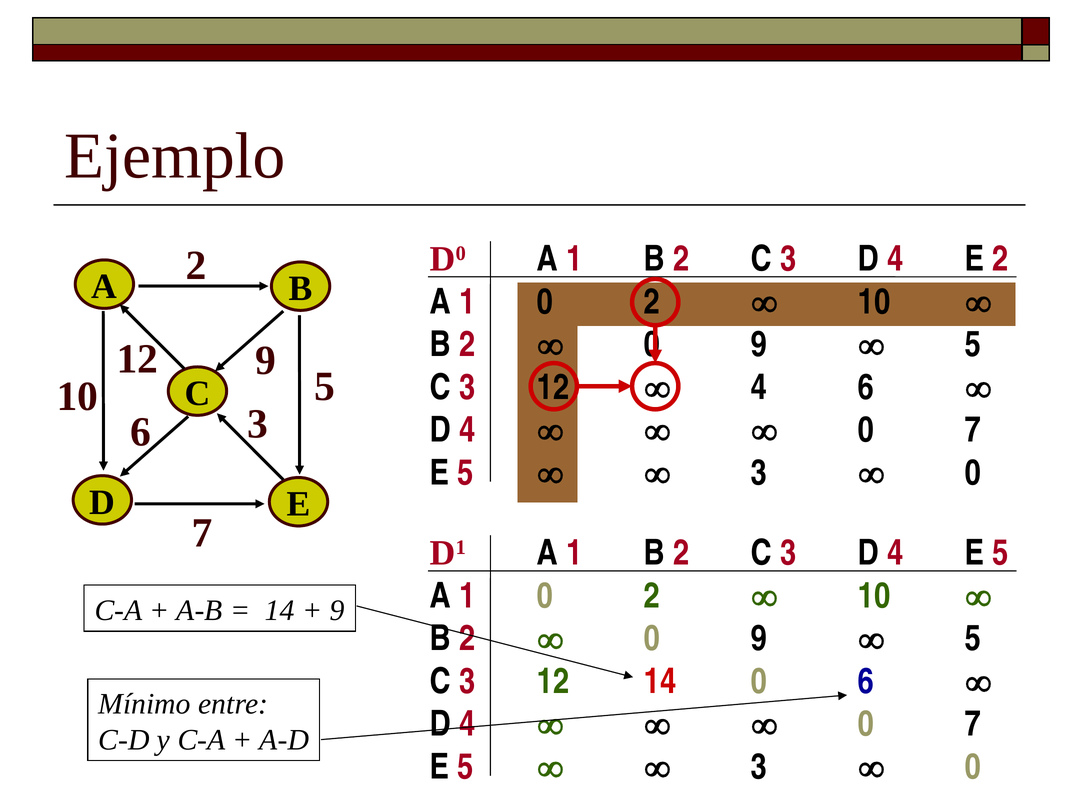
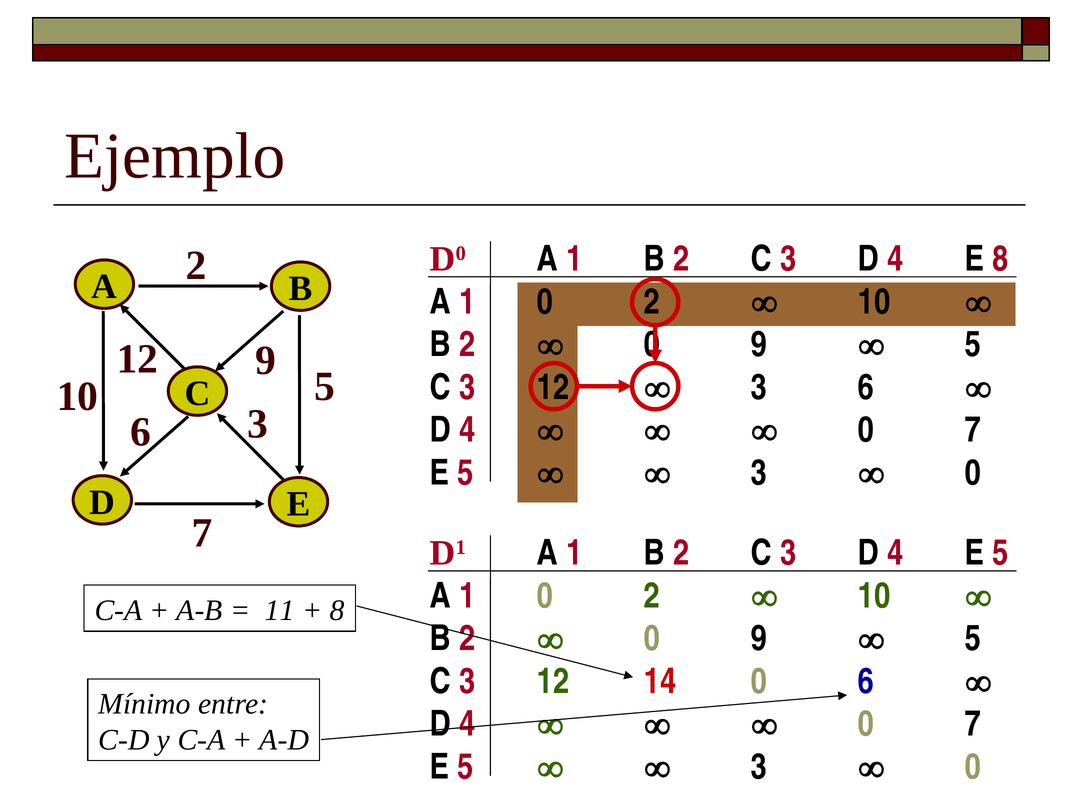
4 E 2: 2 -> 8
4 at (759, 388): 4 -> 3
14 at (280, 611): 14 -> 11
9 at (337, 611): 9 -> 8
